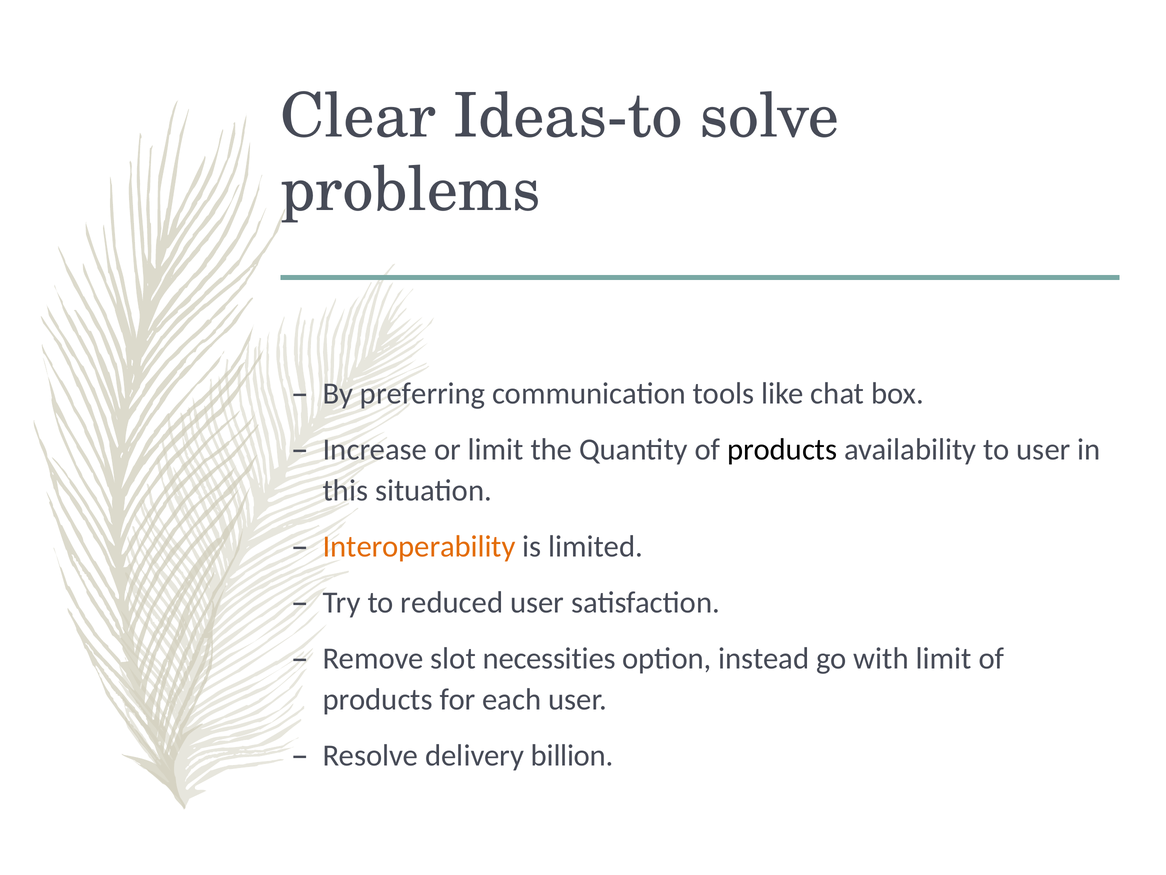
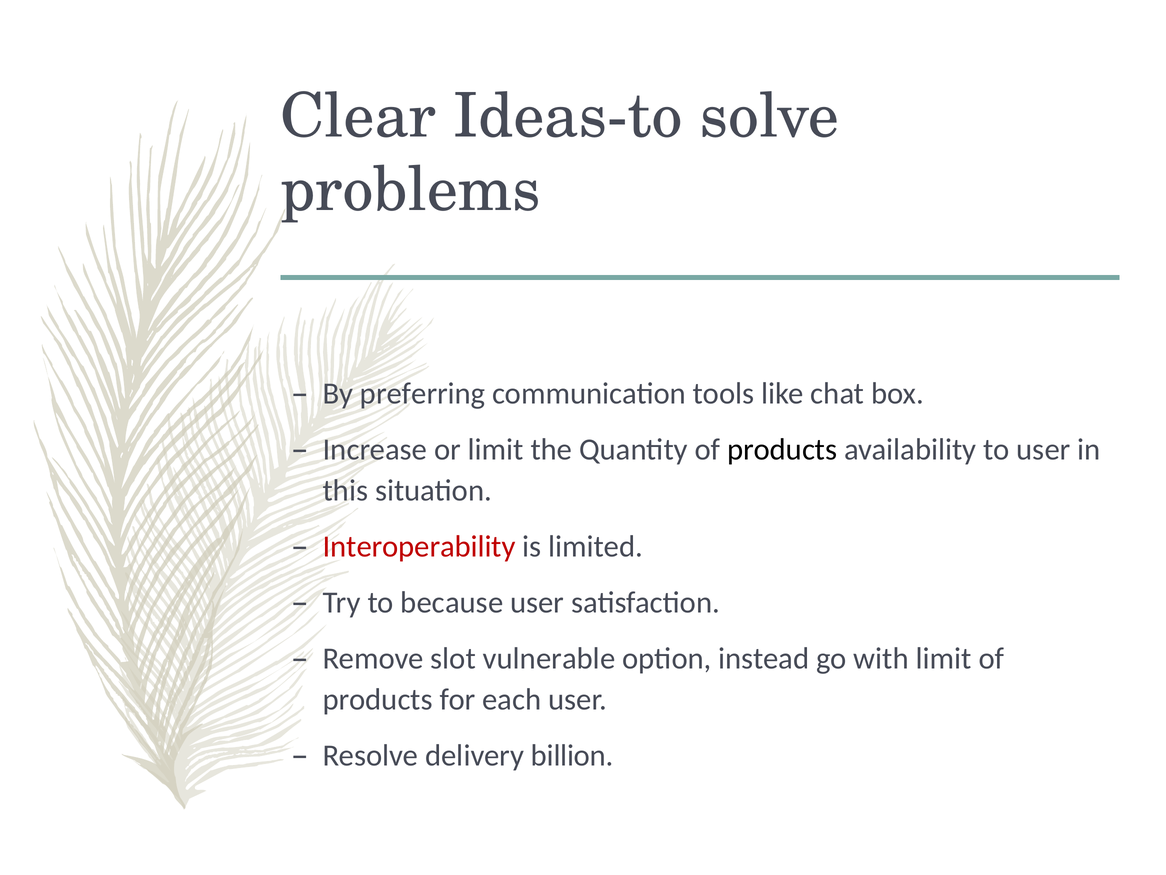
Interoperability colour: orange -> red
reduced: reduced -> because
necessities: necessities -> vulnerable
